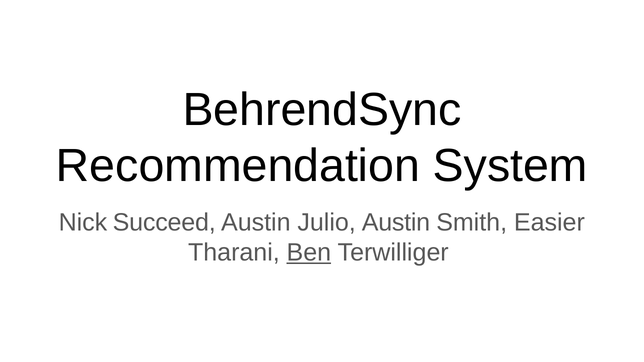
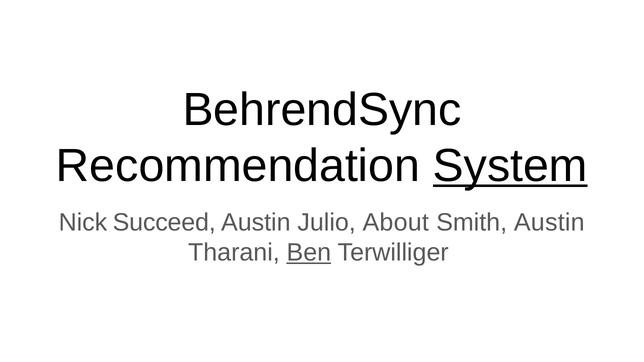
System underline: none -> present
Julio Austin: Austin -> About
Smith Easier: Easier -> Austin
